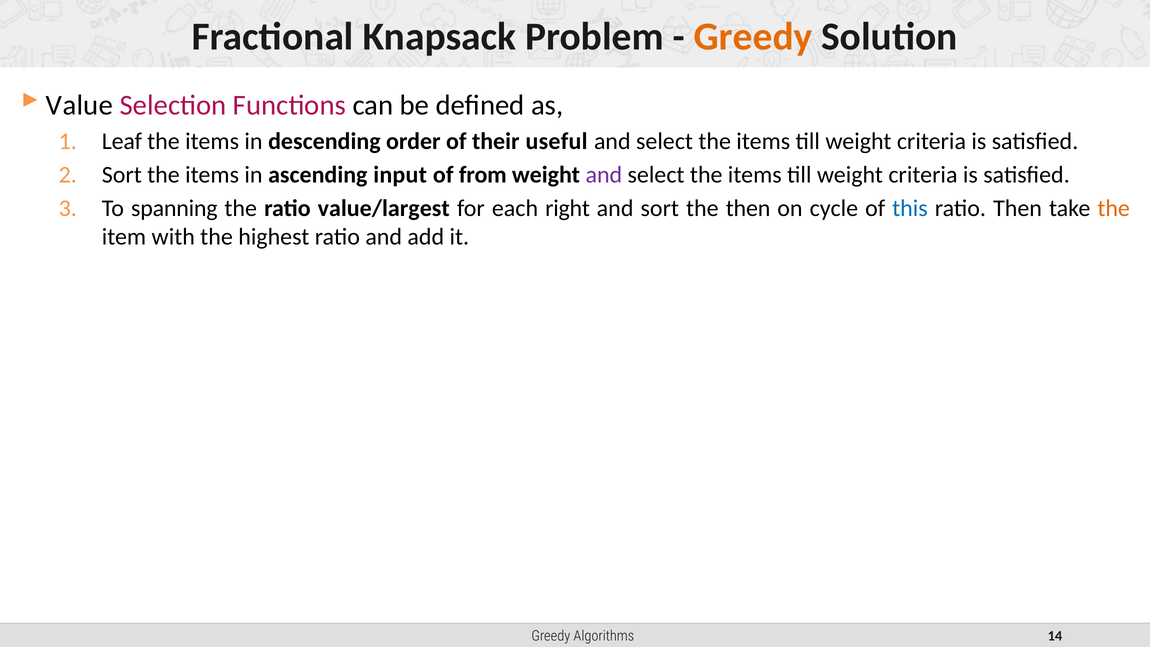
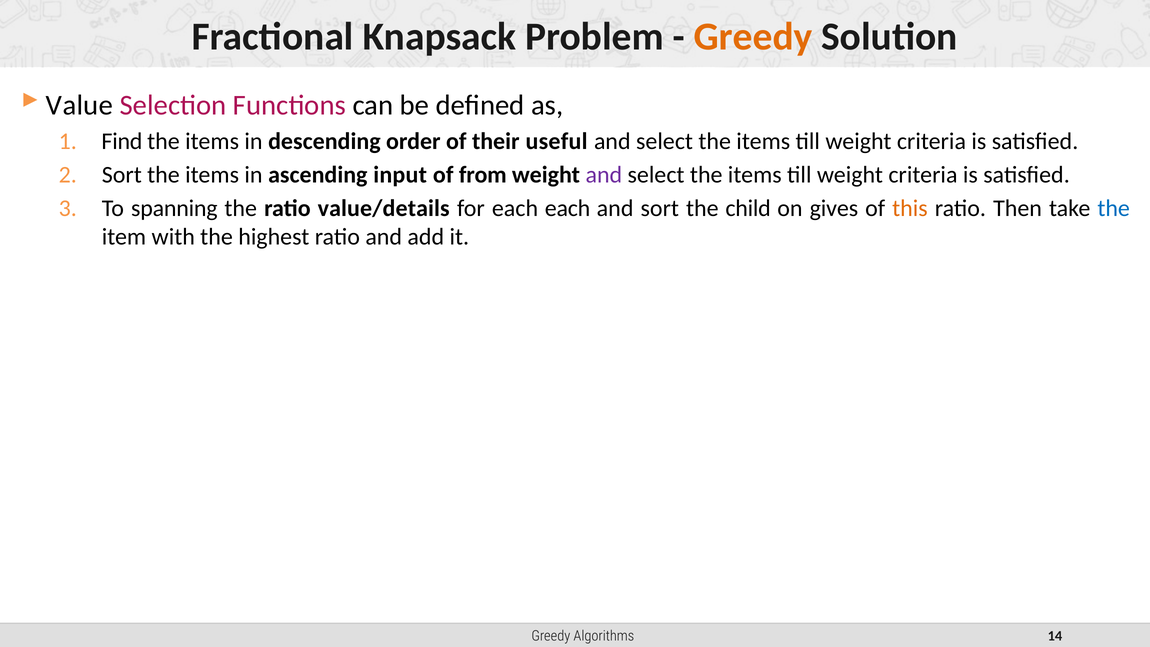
Leaf: Leaf -> Find
value/largest: value/largest -> value/details
each right: right -> each
the then: then -> child
cycle: cycle -> gives
this colour: blue -> orange
the at (1114, 208) colour: orange -> blue
